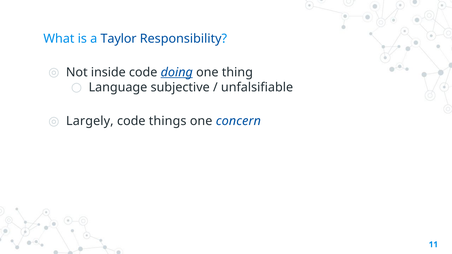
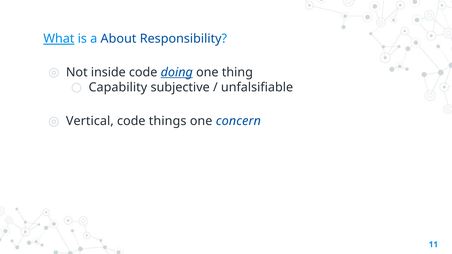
What underline: none -> present
Taylor: Taylor -> About
Language: Language -> Capability
Largely: Largely -> Vertical
